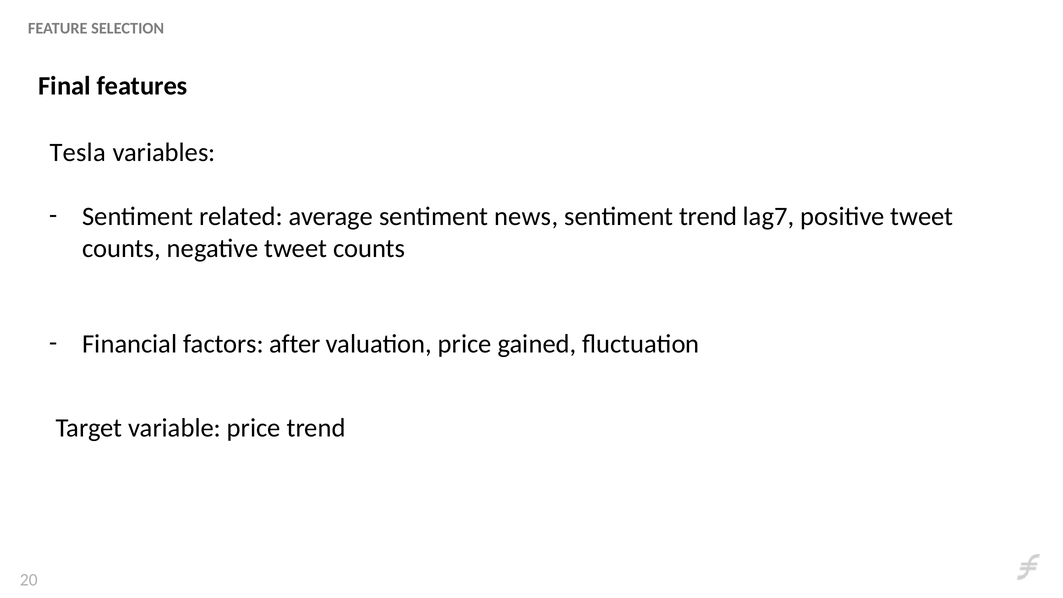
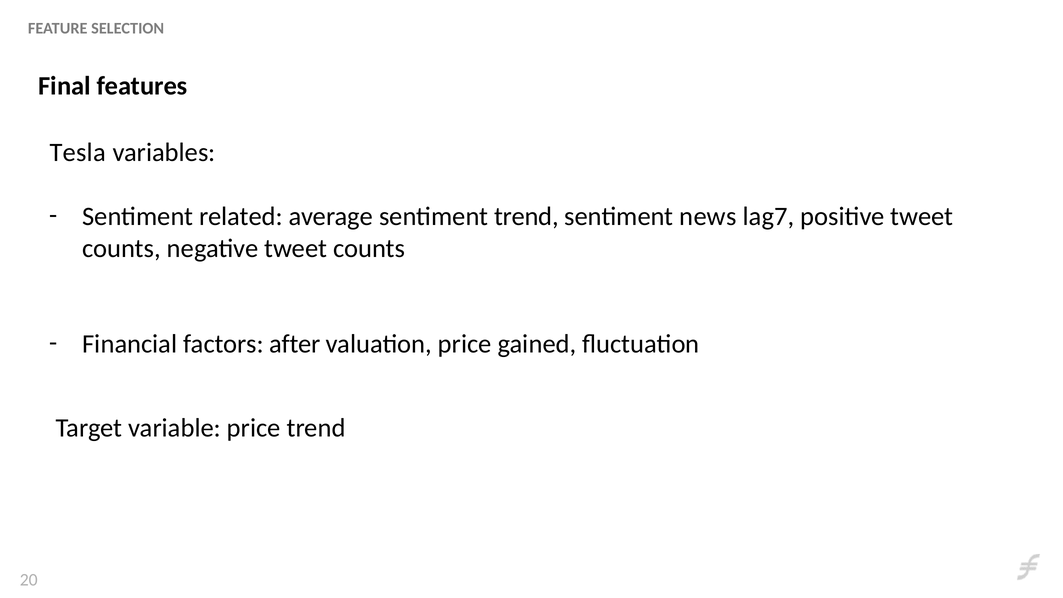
sentiment news: news -> trend
sentiment trend: trend -> news
